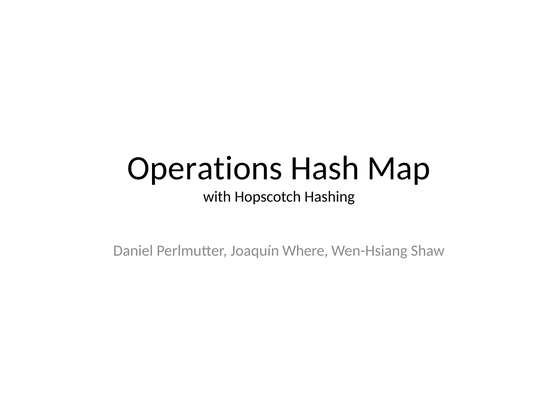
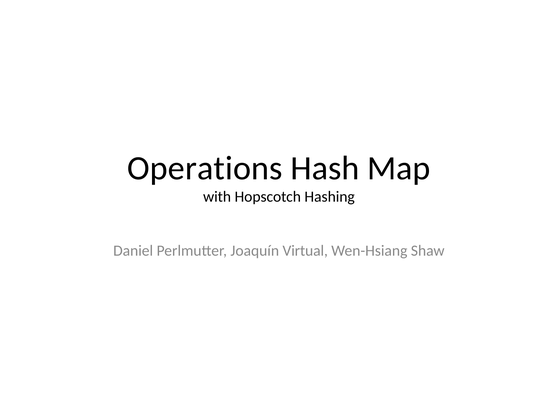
Where: Where -> Virtual
